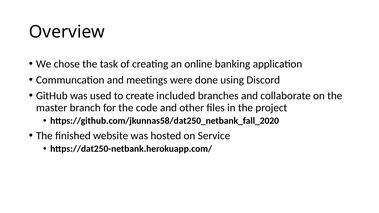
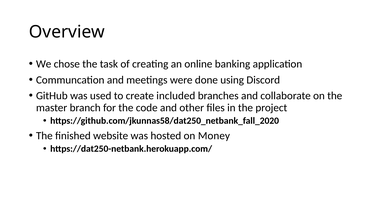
Service: Service -> Money
